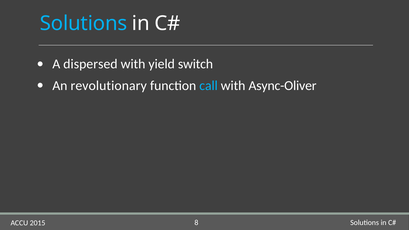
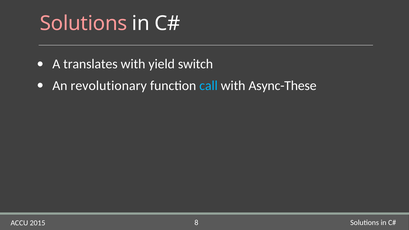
Solutions at (84, 24) colour: light blue -> pink
dispersed: dispersed -> translates
Async-Oliver: Async-Oliver -> Async-These
